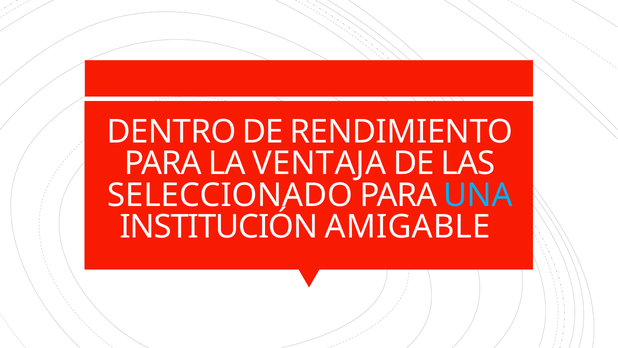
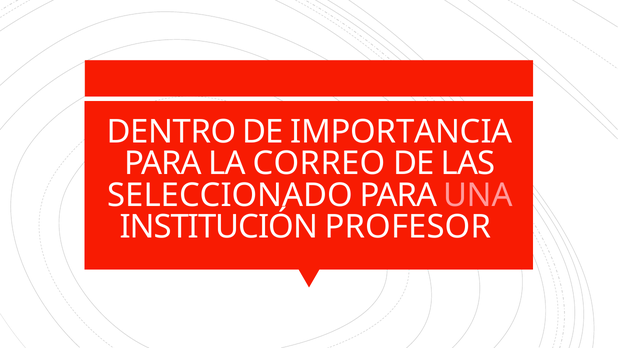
RENDIMIENTO: RENDIMIENTO -> IMPORTANCIA
VENTAJA: VENTAJA -> CORREO
UNA colour: light blue -> pink
AMIGABLE: AMIGABLE -> PROFESOR
